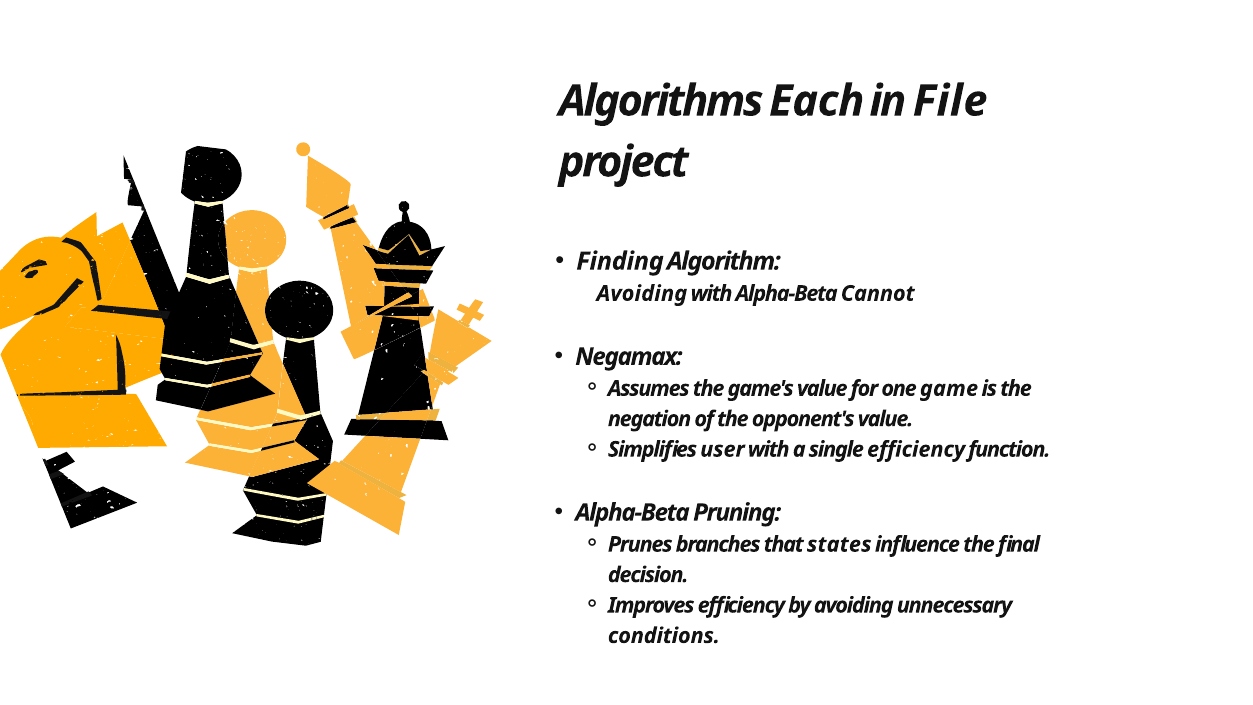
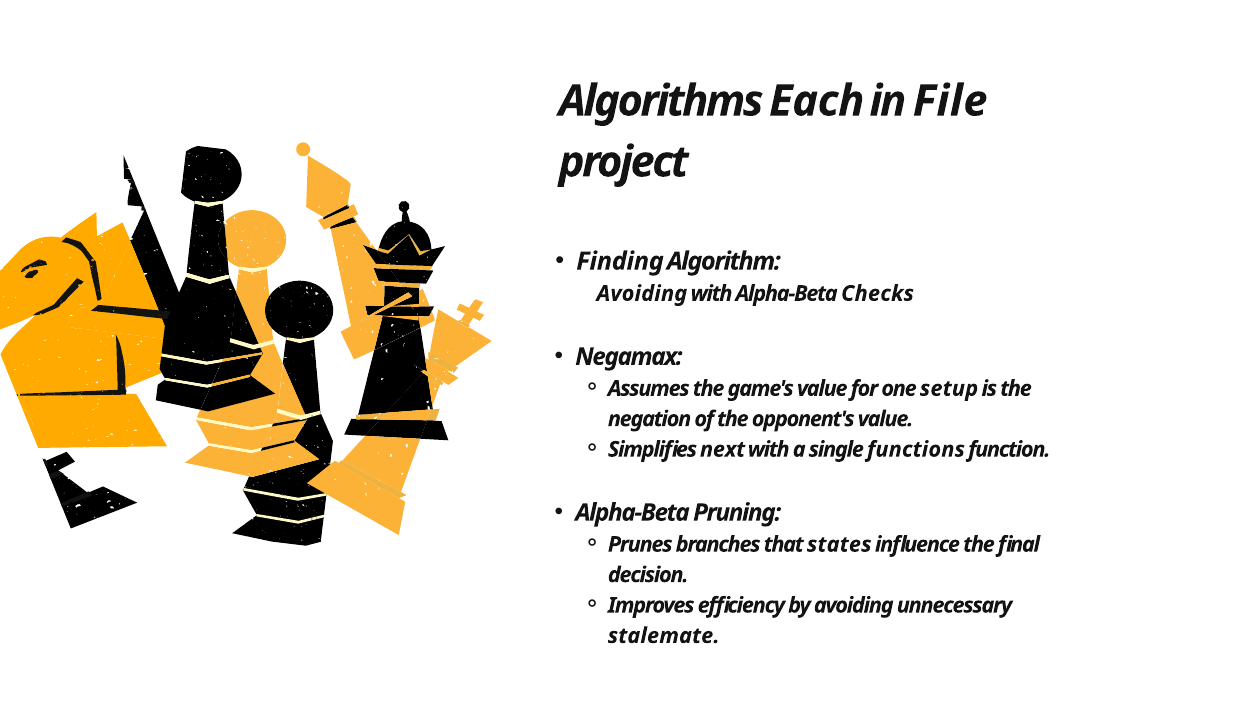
Cannot: Cannot -> Checks
game: game -> setup
user: user -> next
single efficiency: efficiency -> functions
conditions: conditions -> stalemate
